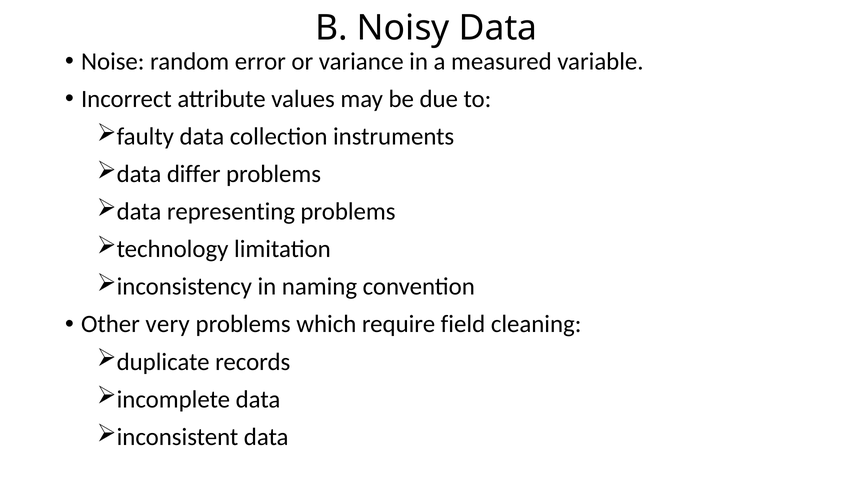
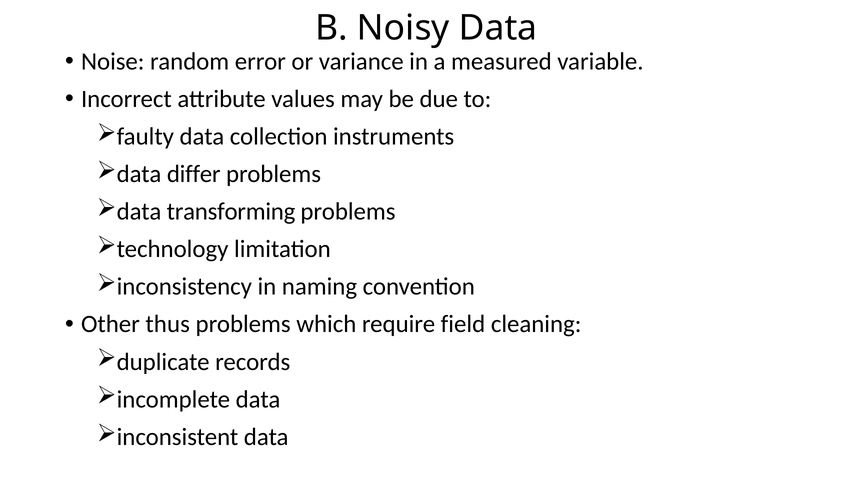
representing: representing -> transforming
very: very -> thus
